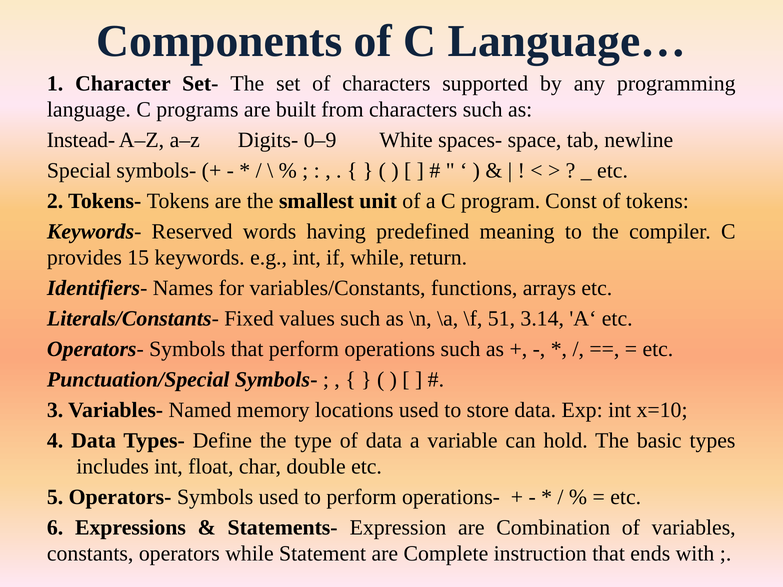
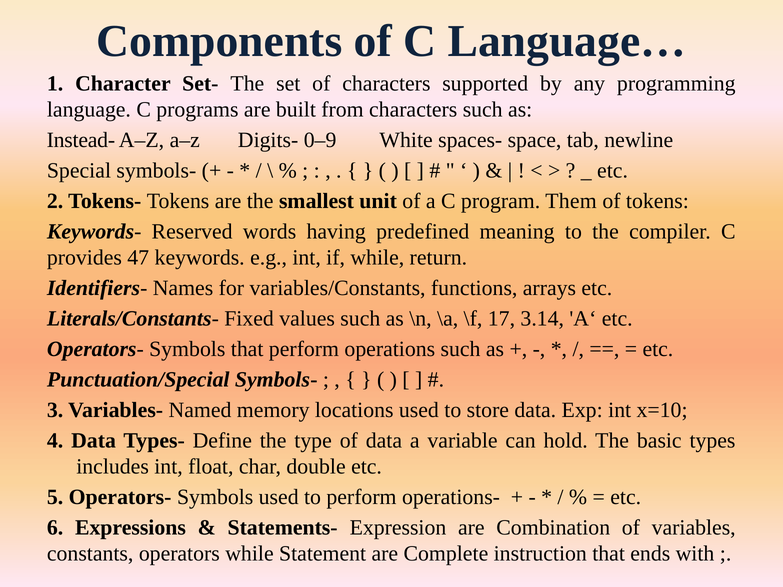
Const: Const -> Them
15: 15 -> 47
51: 51 -> 17
